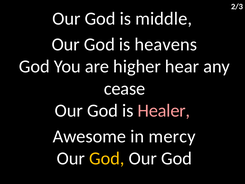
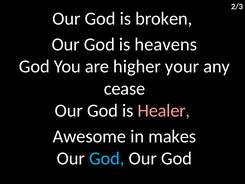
middle: middle -> broken
hear: hear -> your
mercy: mercy -> makes
God at (107, 158) colour: yellow -> light blue
